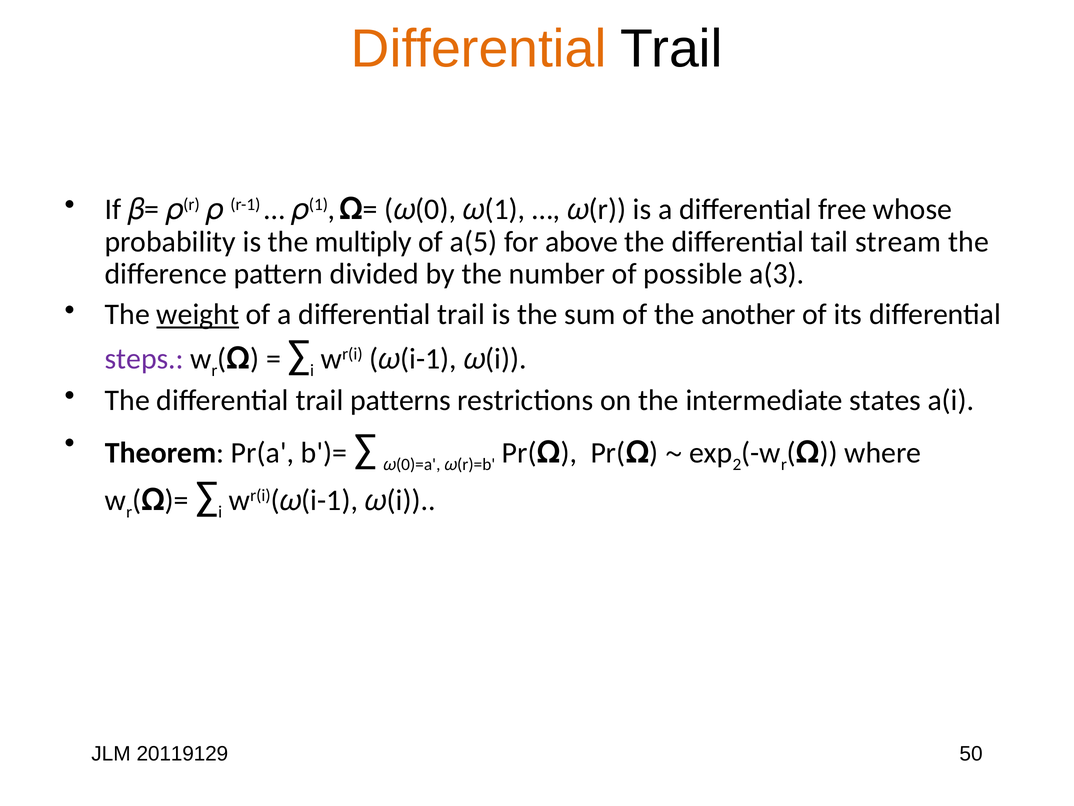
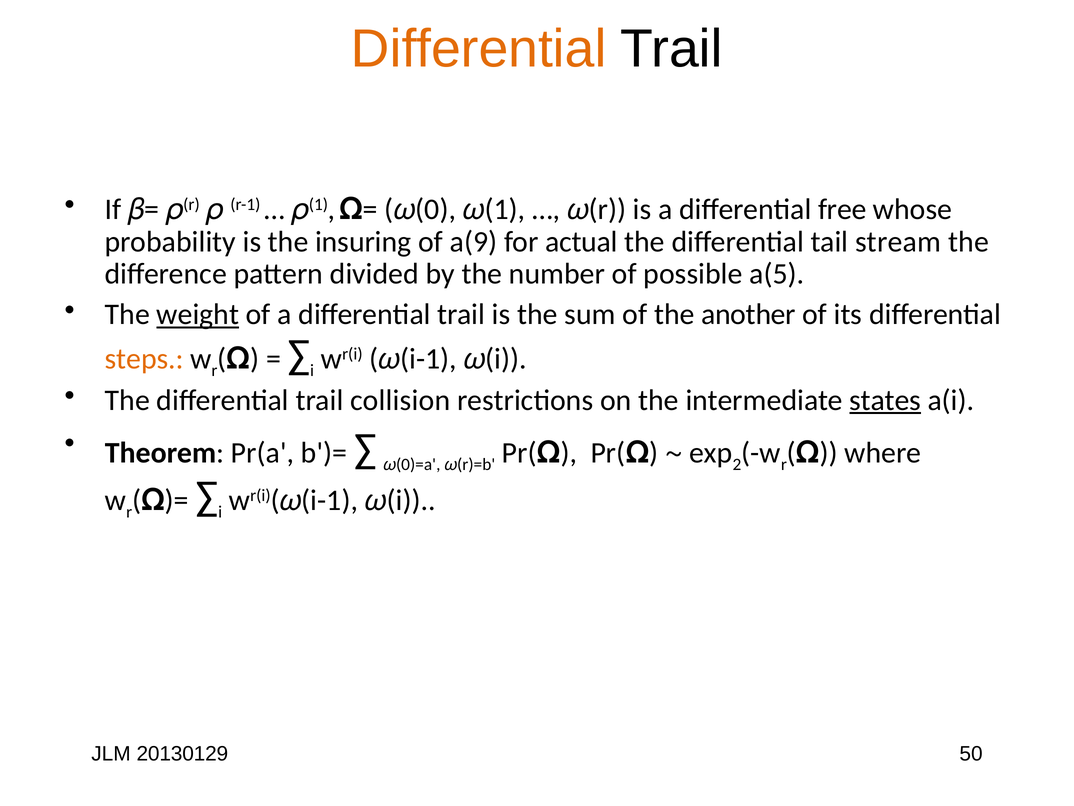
multiply: multiply -> insuring
a(5: a(5 -> a(9
above: above -> actual
a(3: a(3 -> a(5
steps colour: purple -> orange
patterns: patterns -> collision
states underline: none -> present
20119129: 20119129 -> 20130129
